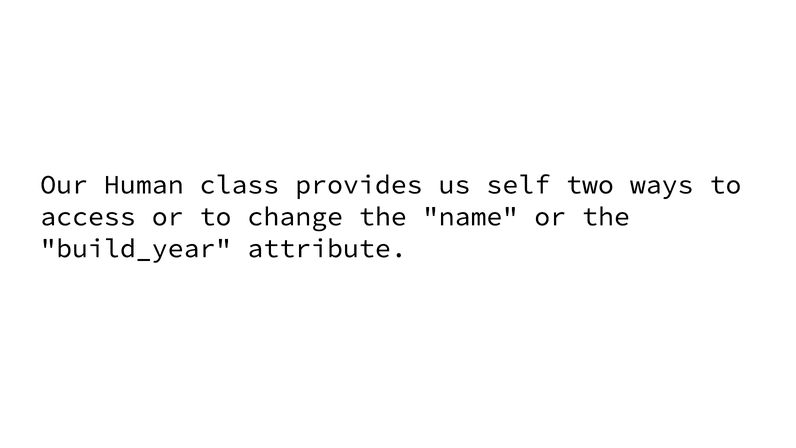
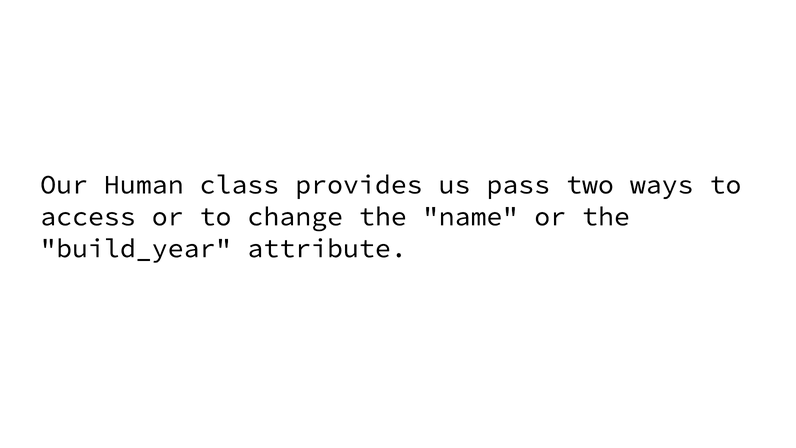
self: self -> pass
